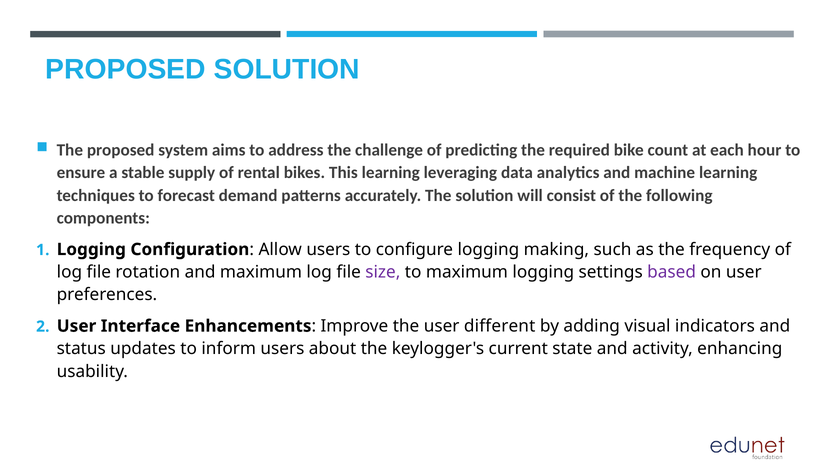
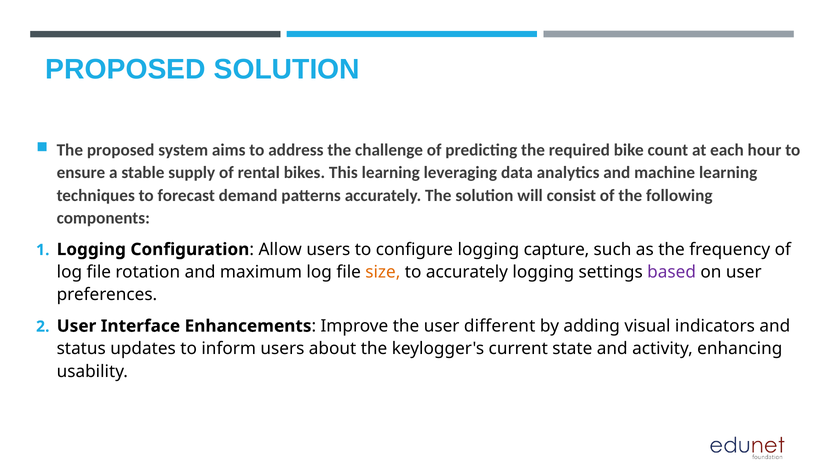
making: making -> capture
size colour: purple -> orange
to maximum: maximum -> accurately
